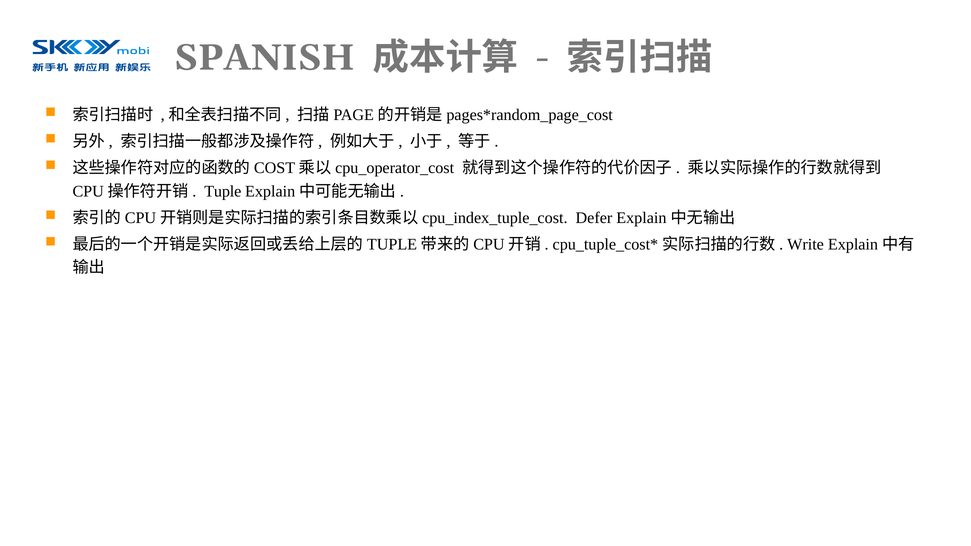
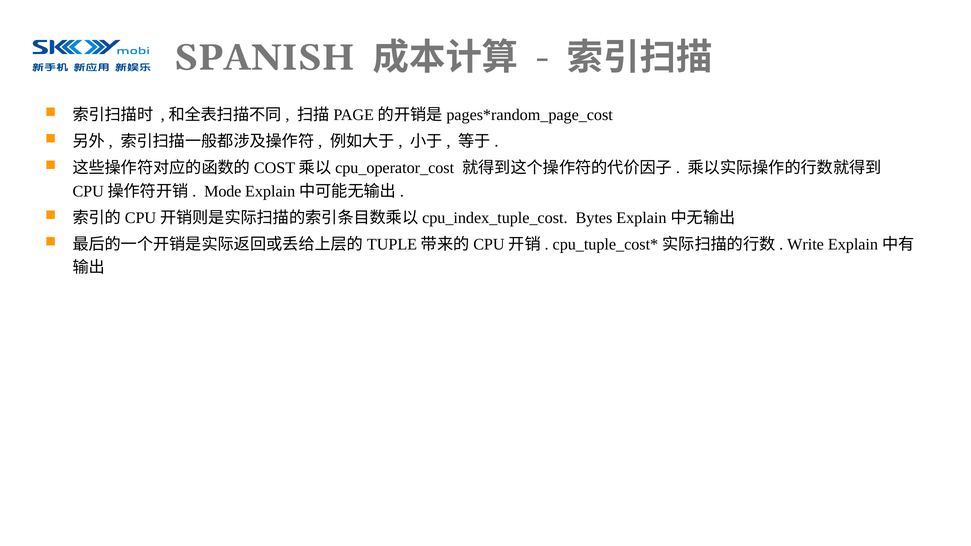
Tuple: Tuple -> Mode
Defer: Defer -> Bytes
